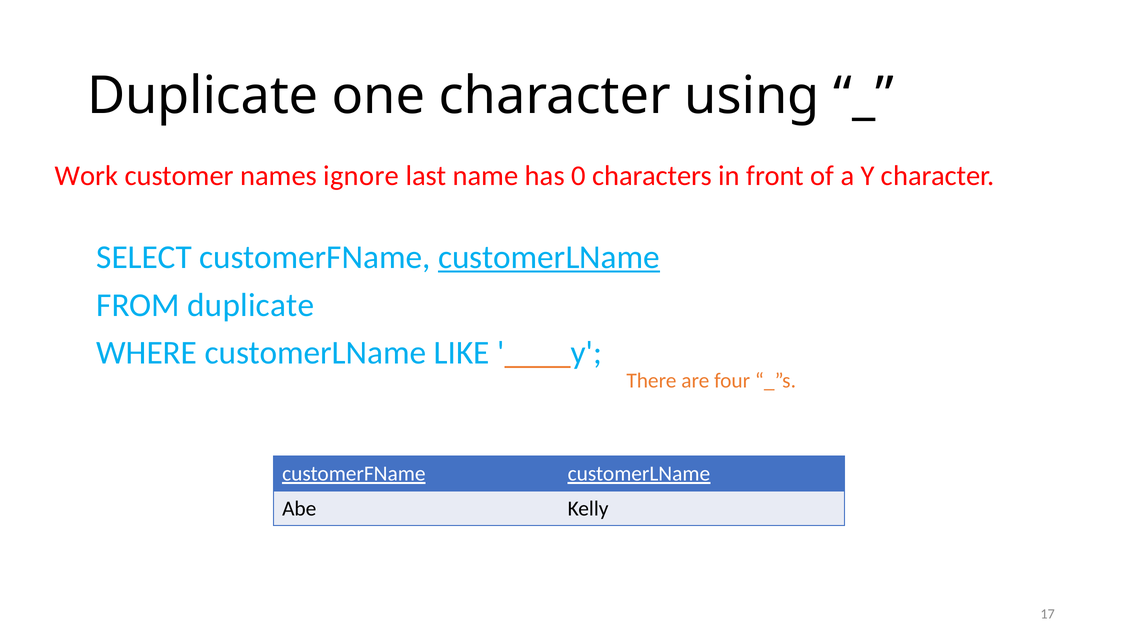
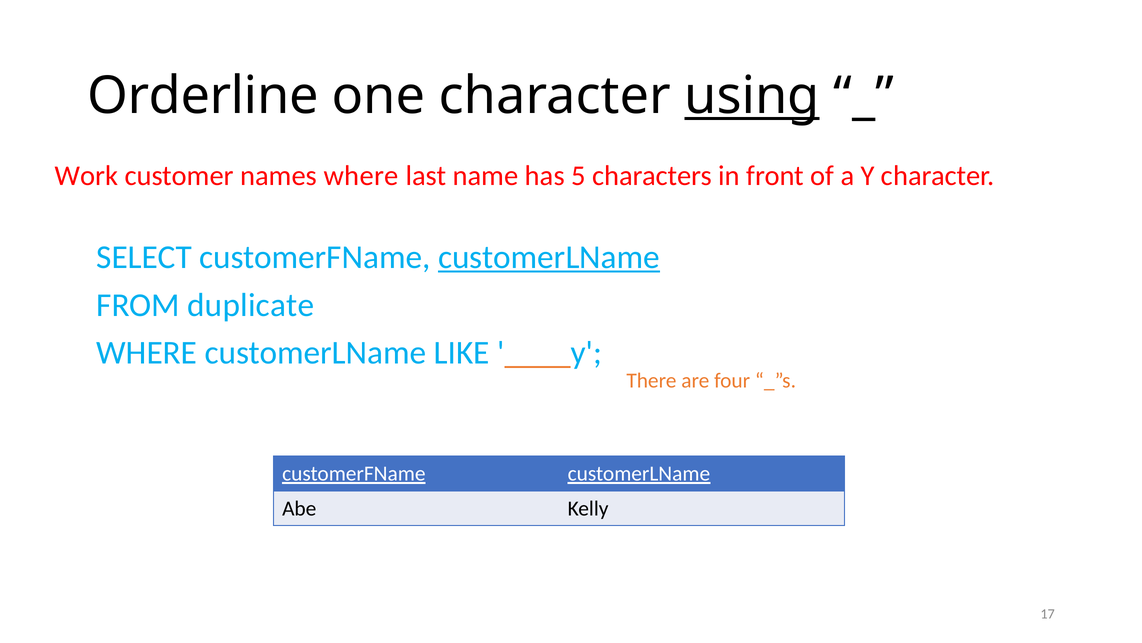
Duplicate at (203, 96): Duplicate -> Orderline
using underline: none -> present
names ignore: ignore -> where
0: 0 -> 5
